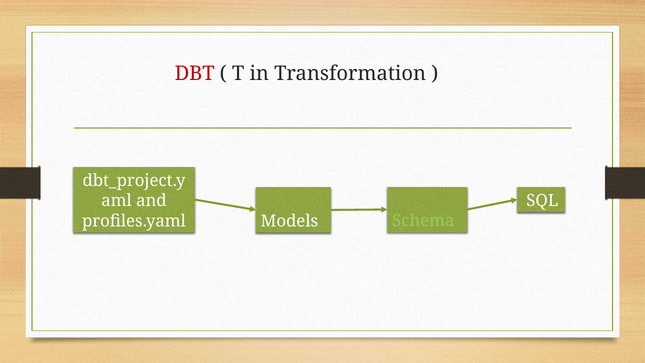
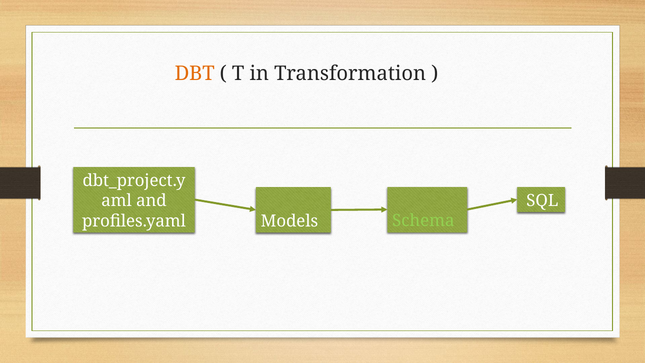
DBT colour: red -> orange
